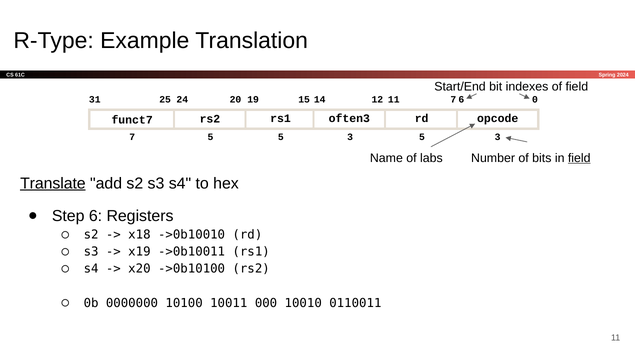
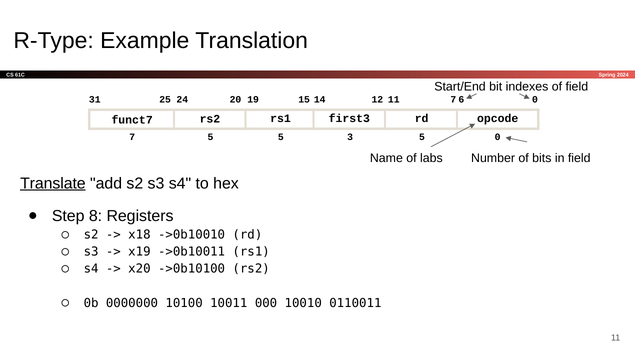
often3: often3 -> first3
3 3: 3 -> 0
field at (579, 158) underline: present -> none
Step 6: 6 -> 8
